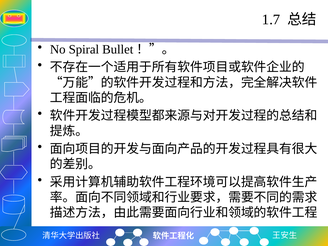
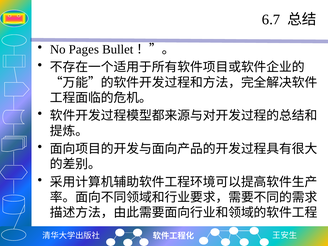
1.7: 1.7 -> 6.7
Spiral: Spiral -> Pages
